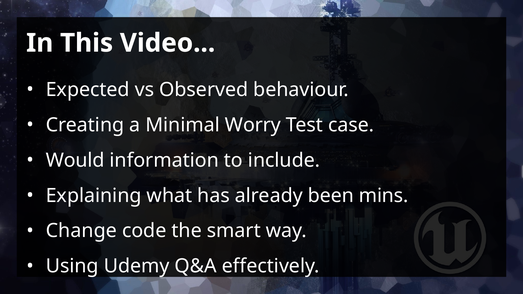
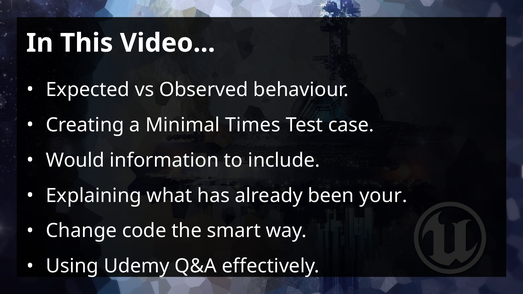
Worry: Worry -> Times
mins: mins -> your
